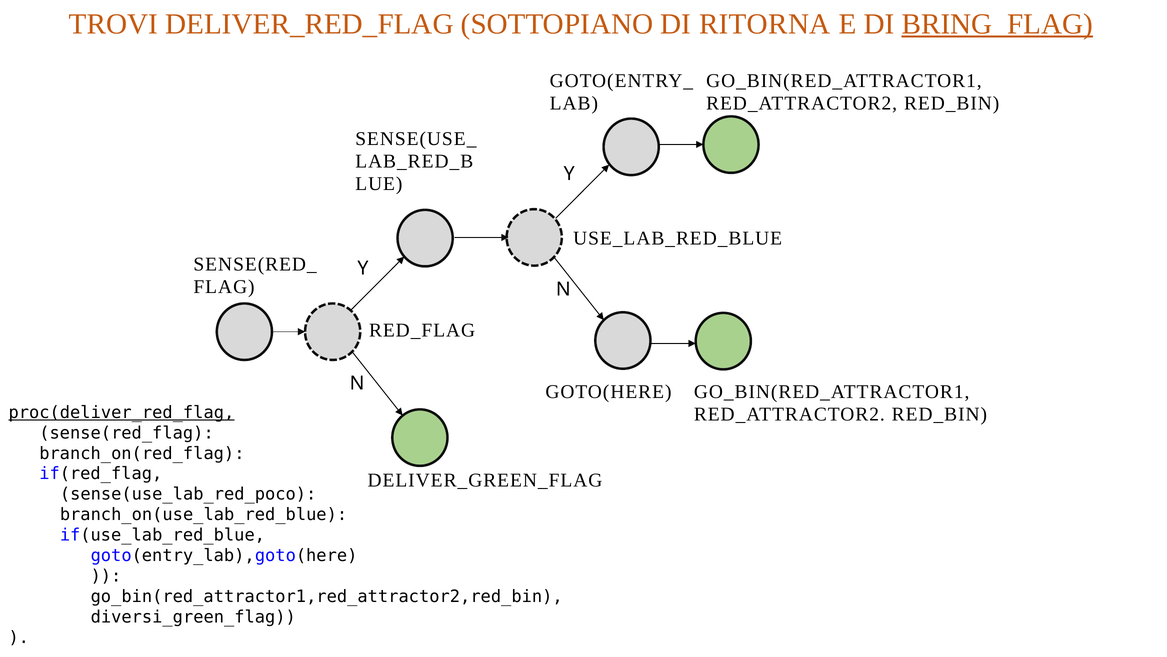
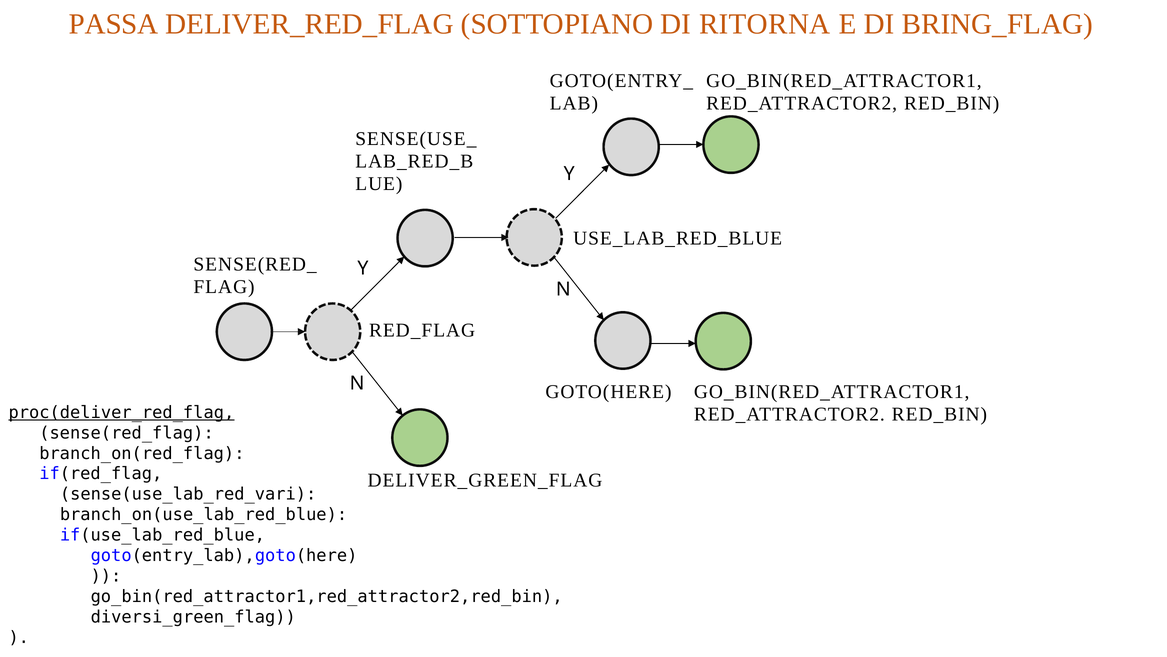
TROVI: TROVI -> PASSA
BRING_FLAG underline: present -> none
sense(use_lab_red_poco: sense(use_lab_red_poco -> sense(use_lab_red_vari
